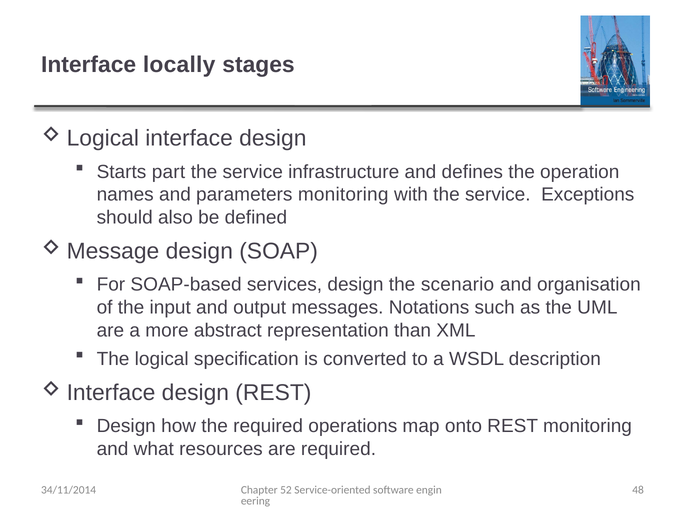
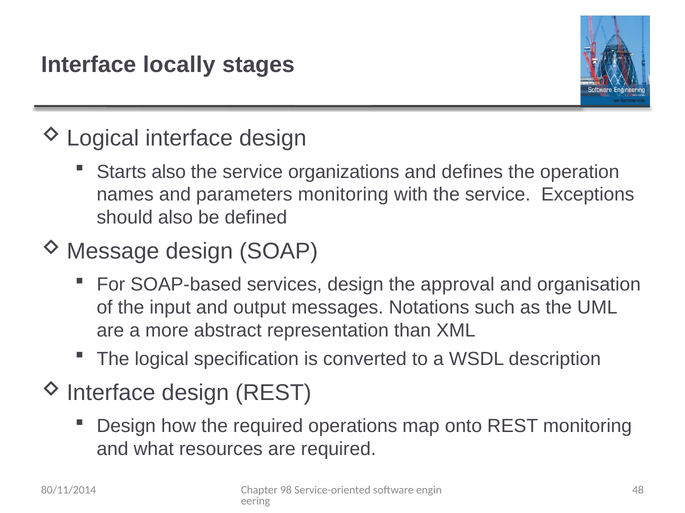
Starts part: part -> also
infrastructure: infrastructure -> organizations
scenario: scenario -> approval
52: 52 -> 98
34/11/2014: 34/11/2014 -> 80/11/2014
